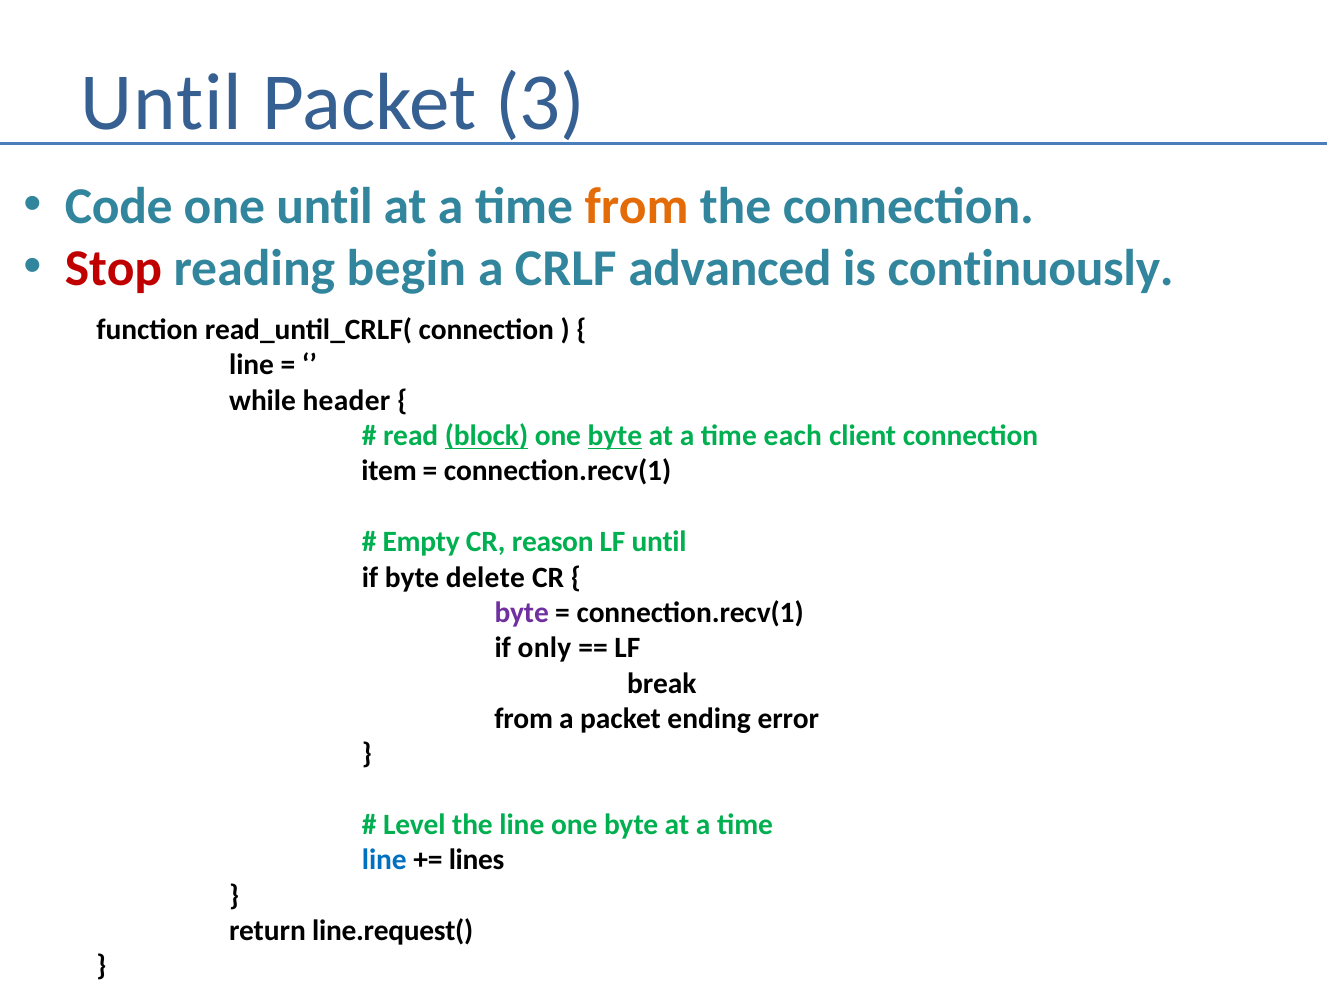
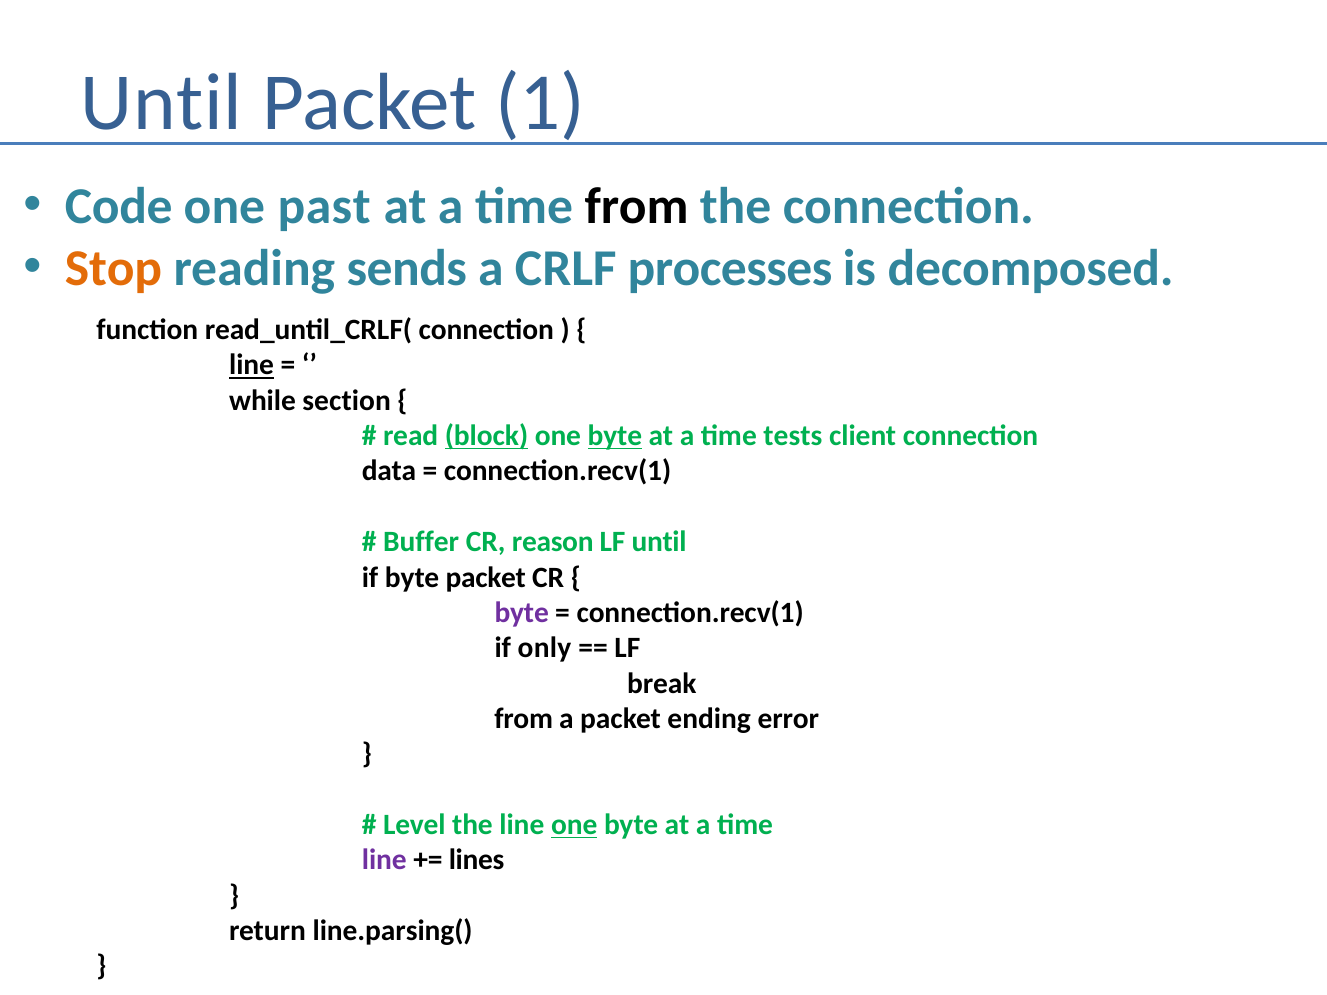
3: 3 -> 1
one until: until -> past
from at (637, 206) colour: orange -> black
Stop colour: red -> orange
begin: begin -> sends
advanced: advanced -> processes
continuously: continuously -> decomposed
line at (252, 365) underline: none -> present
header: header -> section
each: each -> tests
item: item -> data
Empty: Empty -> Buffer
byte delete: delete -> packet
one at (574, 825) underline: none -> present
line at (384, 860) colour: blue -> purple
line.request(: line.request( -> line.parsing(
